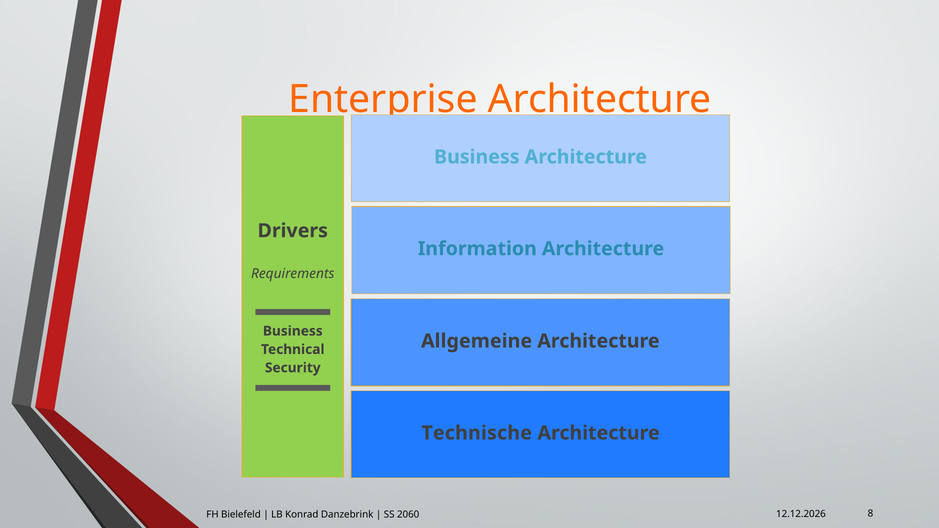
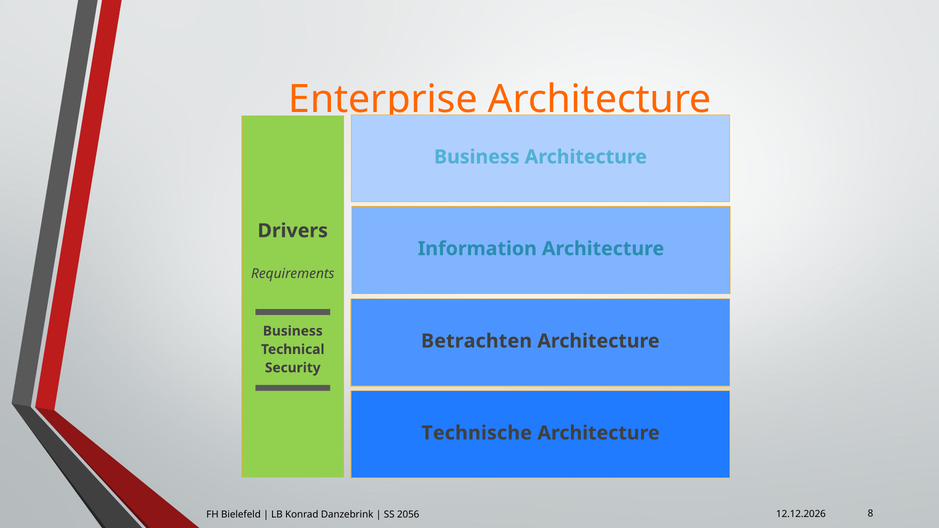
Allgemeine: Allgemeine -> Betrachten
2060: 2060 -> 2056
